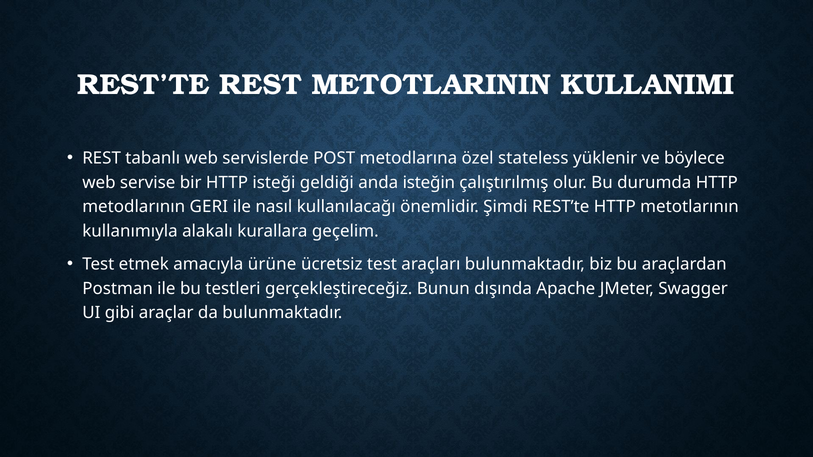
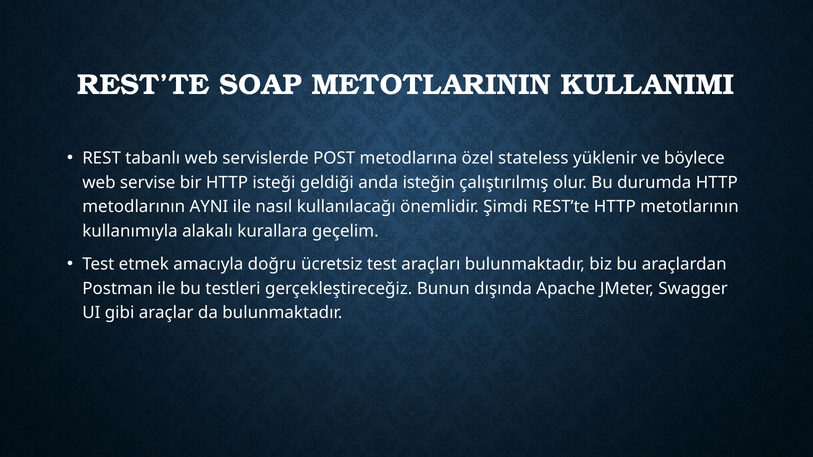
REST’TE REST: REST -> SOAP
GERI: GERI -> AYNI
ürüne: ürüne -> doğru
